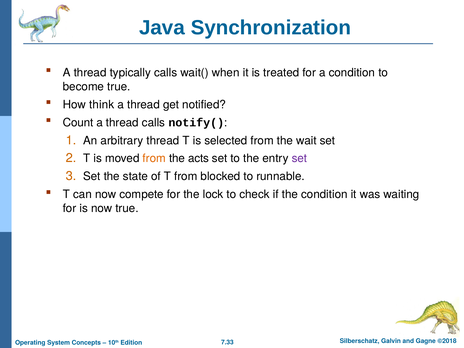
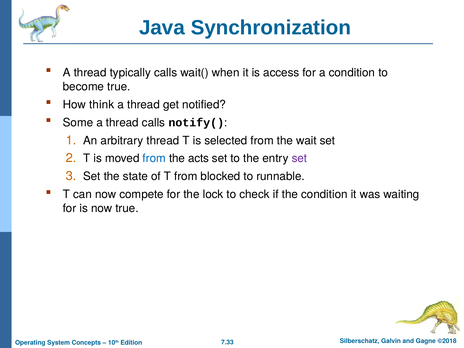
treated: treated -> access
Count: Count -> Some
from at (154, 158) colour: orange -> blue
